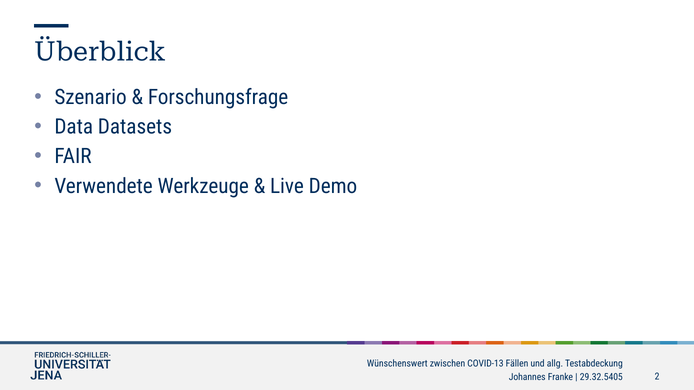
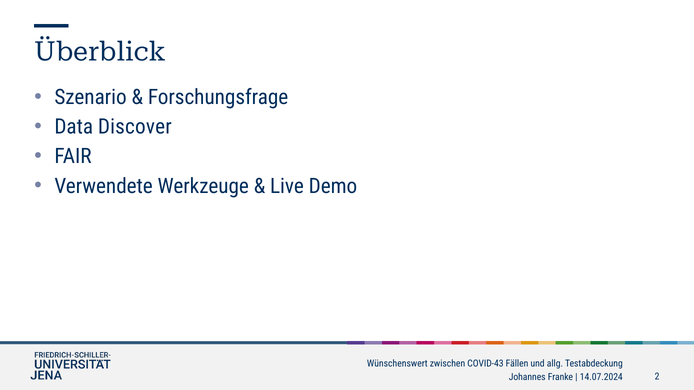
Datasets: Datasets -> Discover
COVID-13: COVID-13 -> COVID-43
29.32.5405: 29.32.5405 -> 14.07.2024
